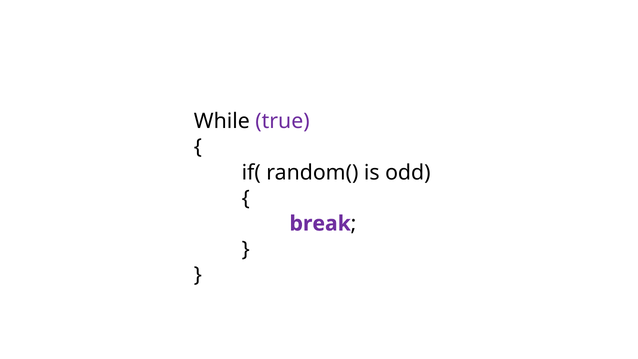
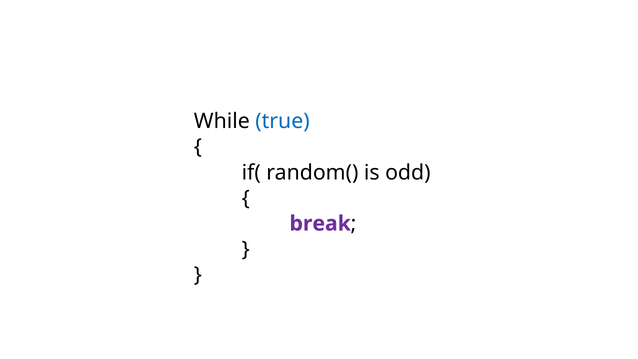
true colour: purple -> blue
